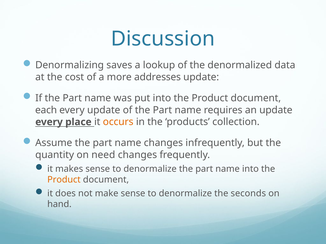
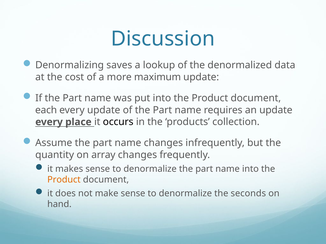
addresses: addresses -> maximum
occurs colour: orange -> black
need: need -> array
